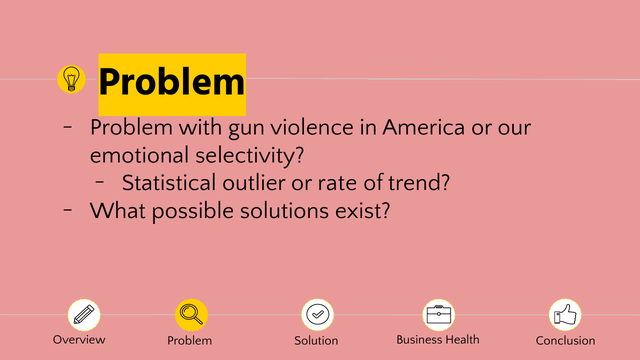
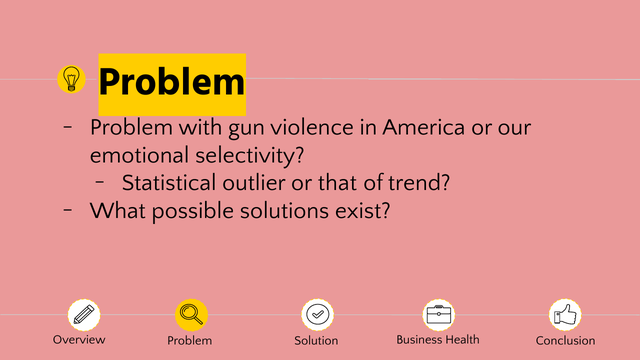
rate: rate -> that
